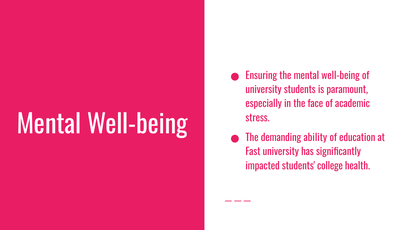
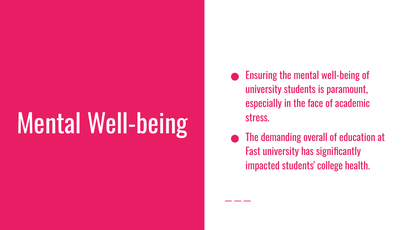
ability: ability -> overall
